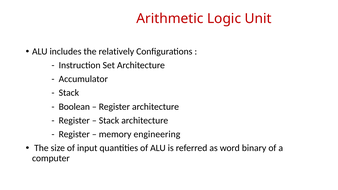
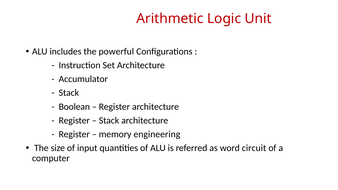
relatively: relatively -> powerful
binary: binary -> circuit
